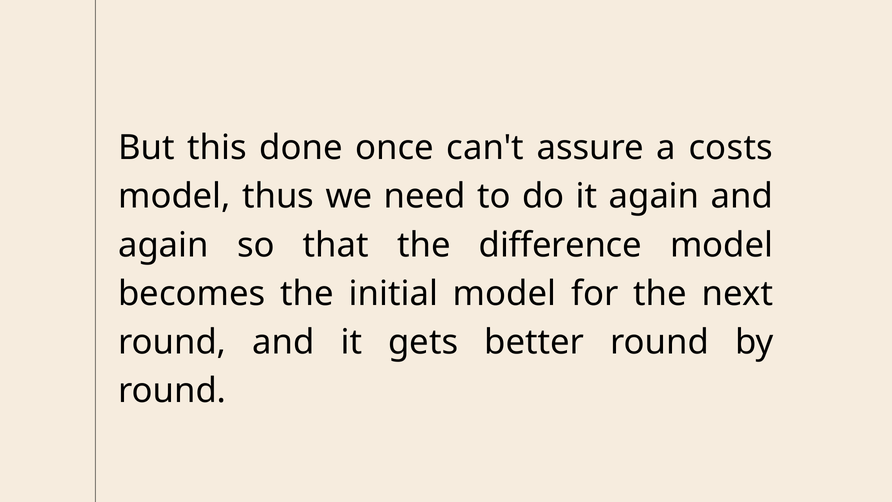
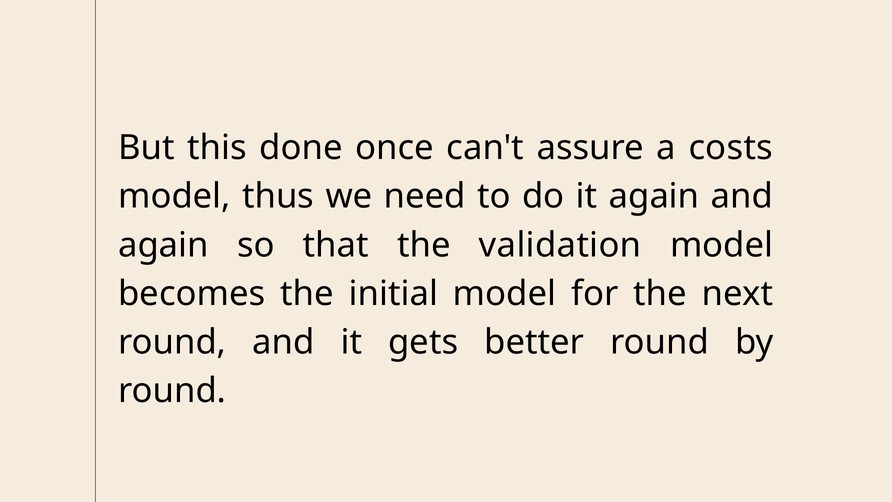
difference: difference -> validation
